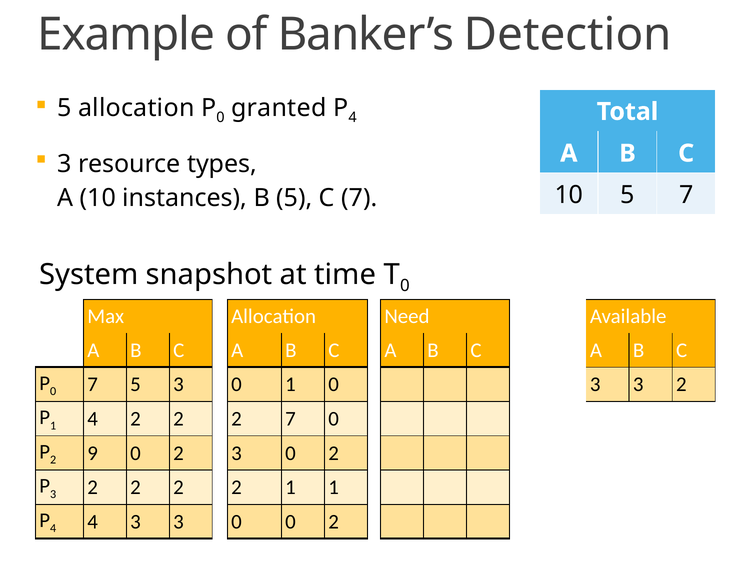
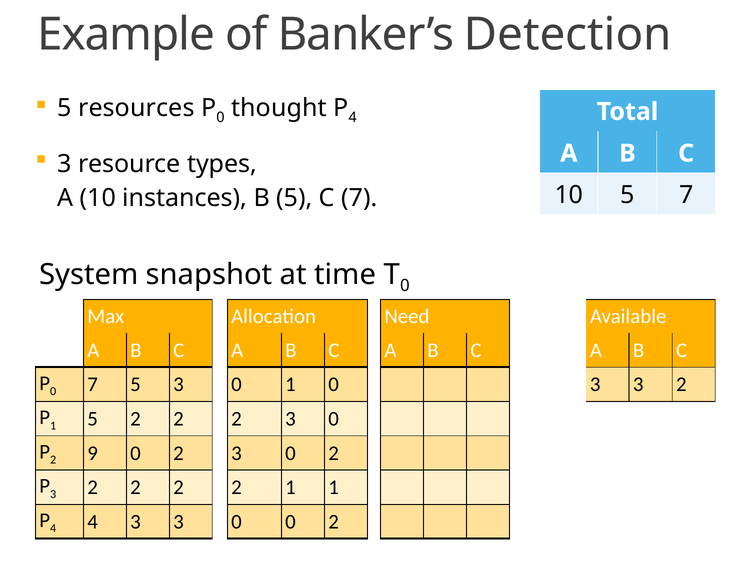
5 allocation: allocation -> resources
granted: granted -> thought
1 4: 4 -> 5
2 2 7: 7 -> 3
